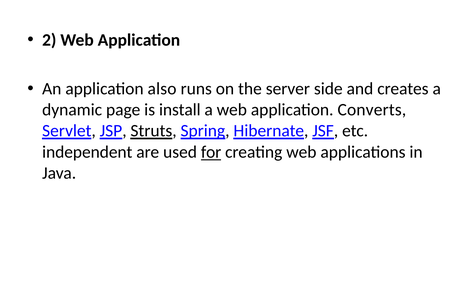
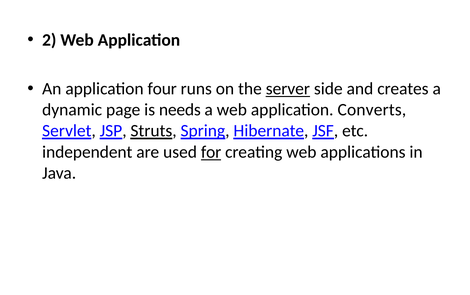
also: also -> four
server underline: none -> present
install: install -> needs
